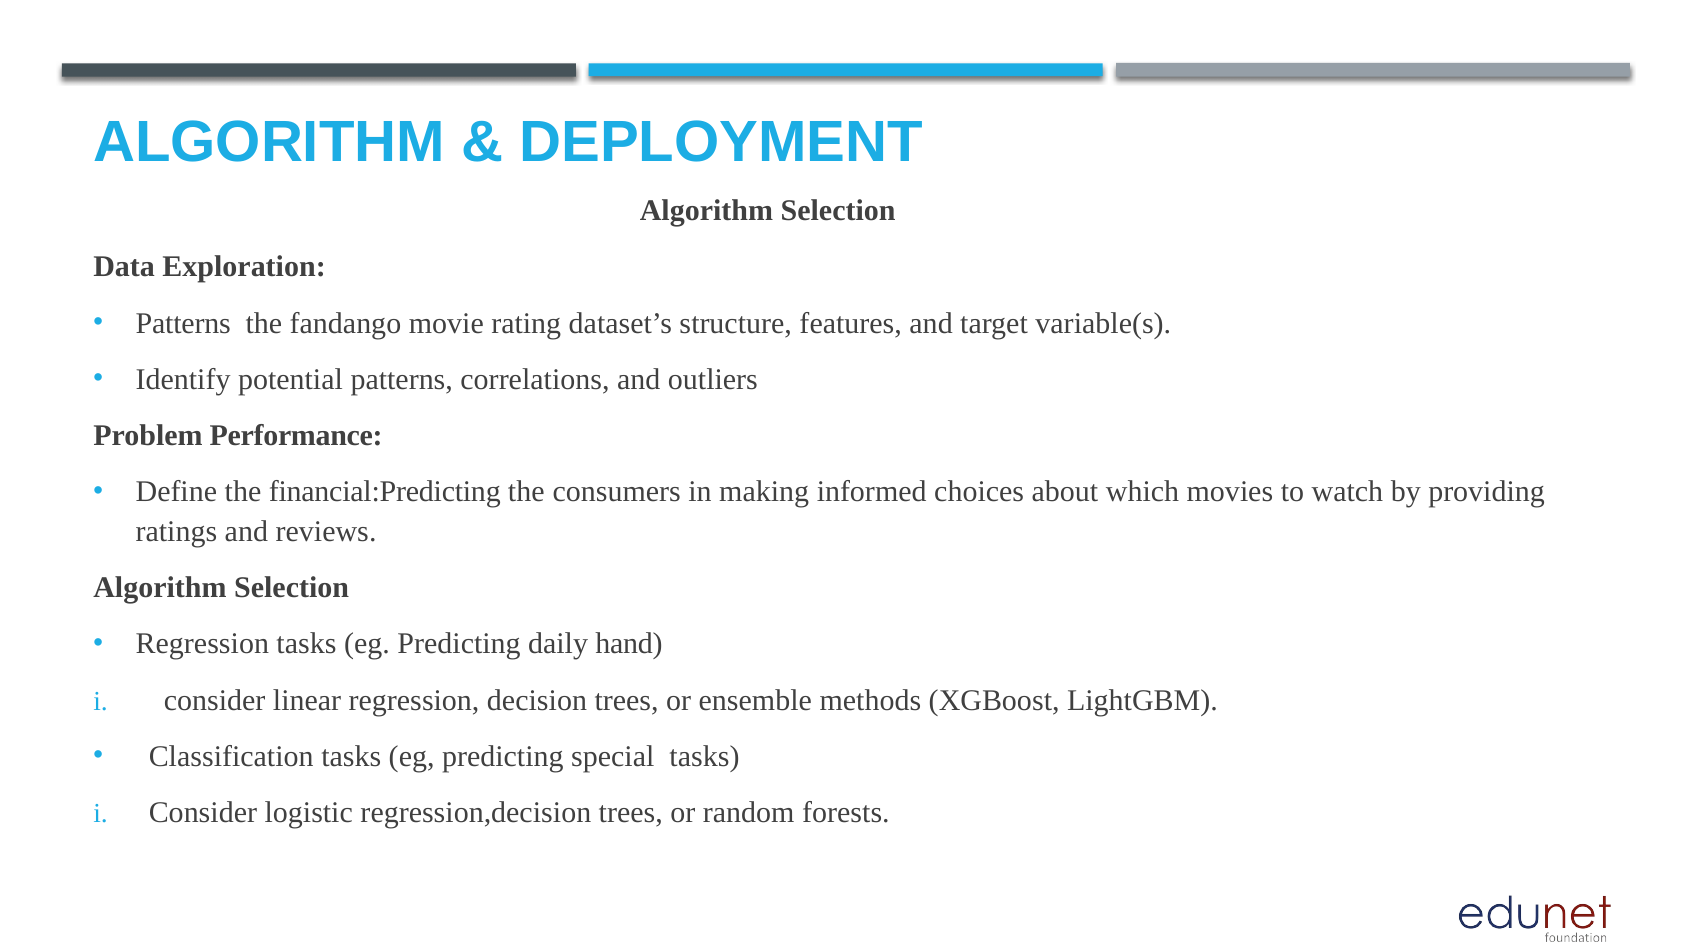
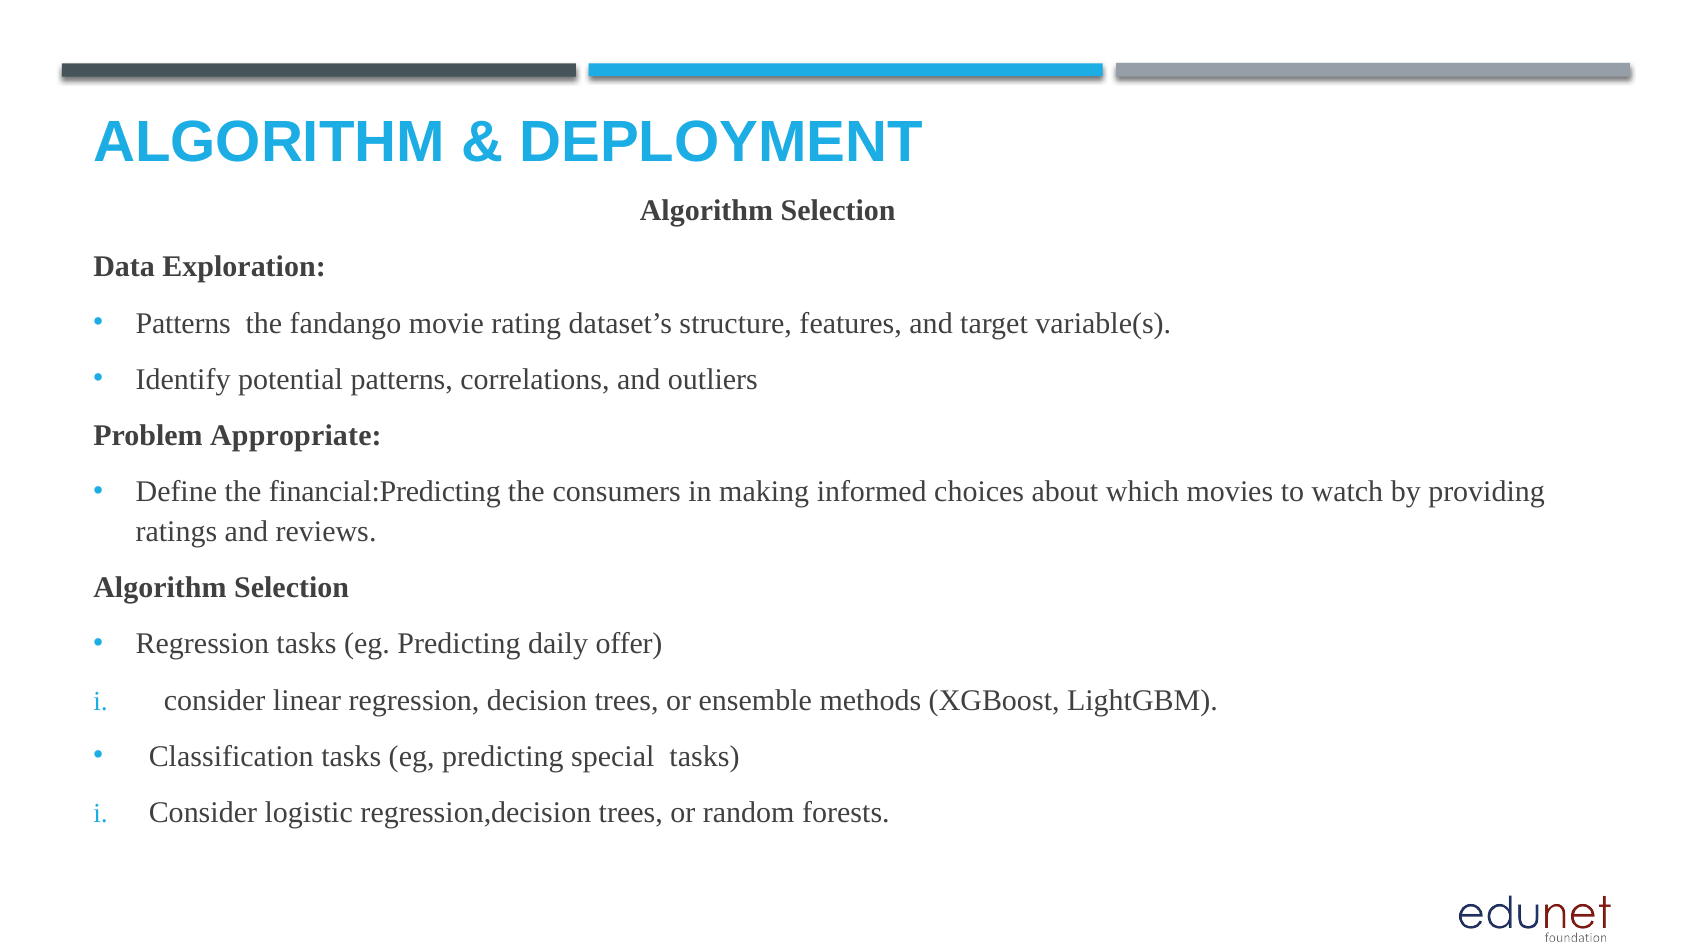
Performance: Performance -> Appropriate
hand: hand -> offer
